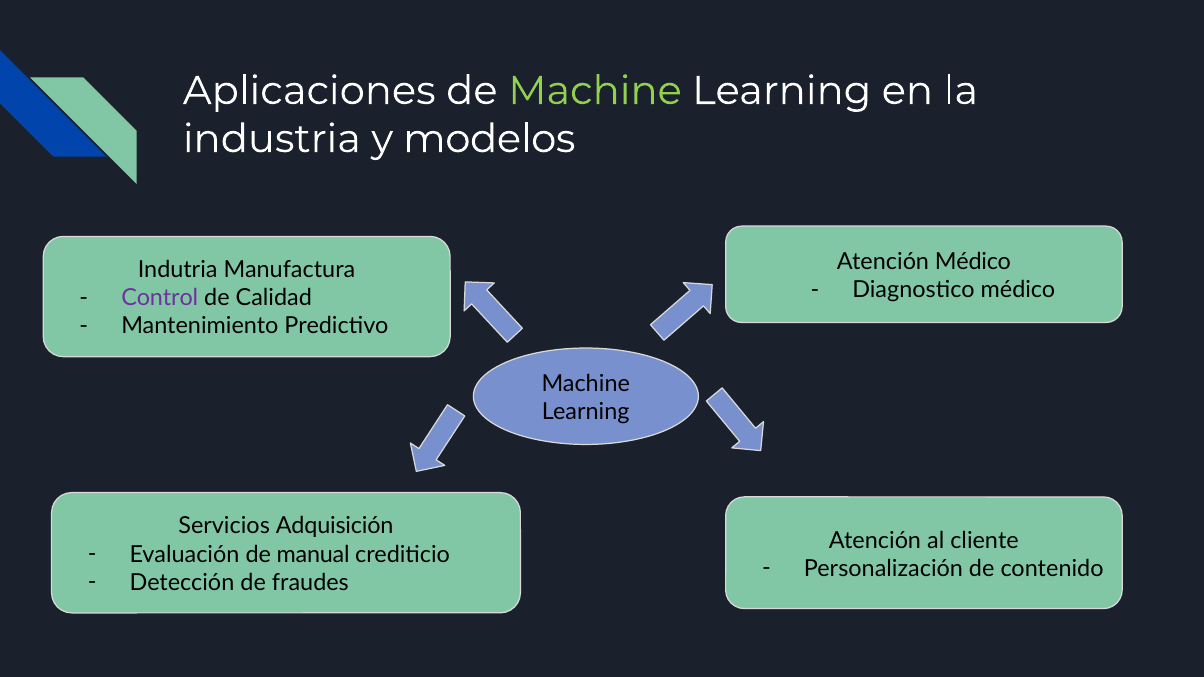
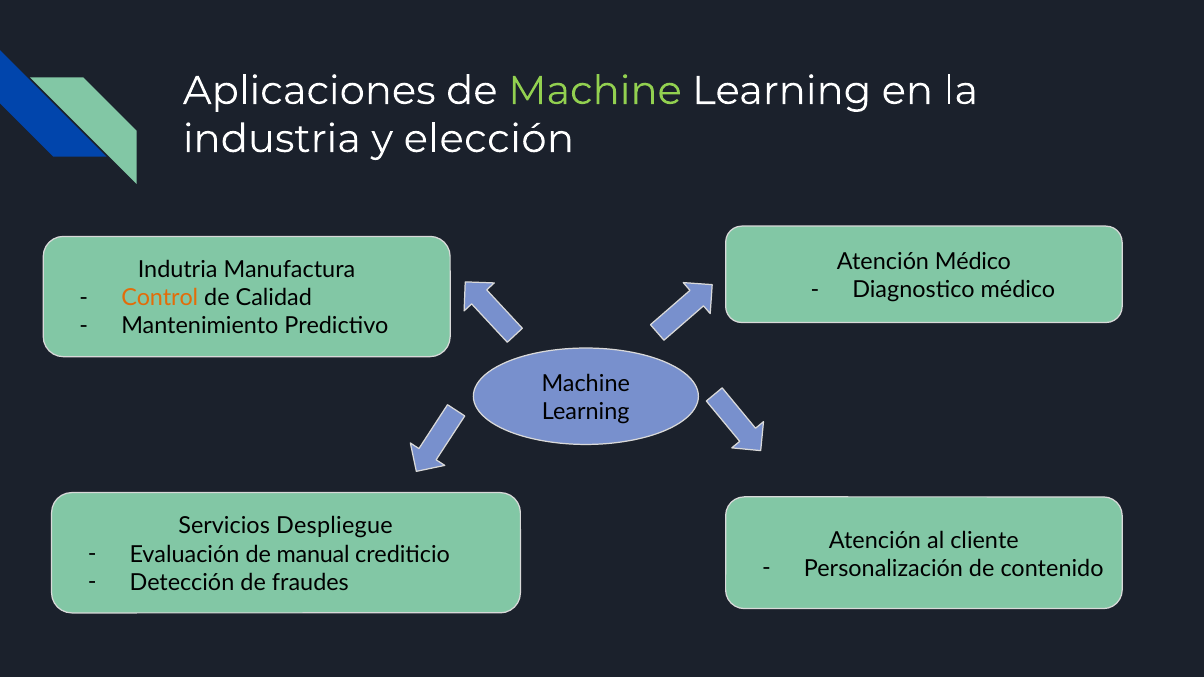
modelos: modelos -> elección
Control colour: purple -> orange
Adquisición: Adquisición -> Despliegue
